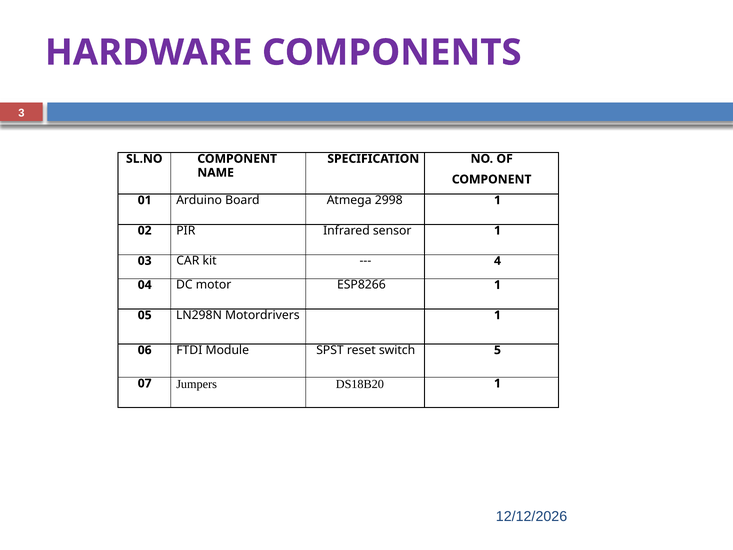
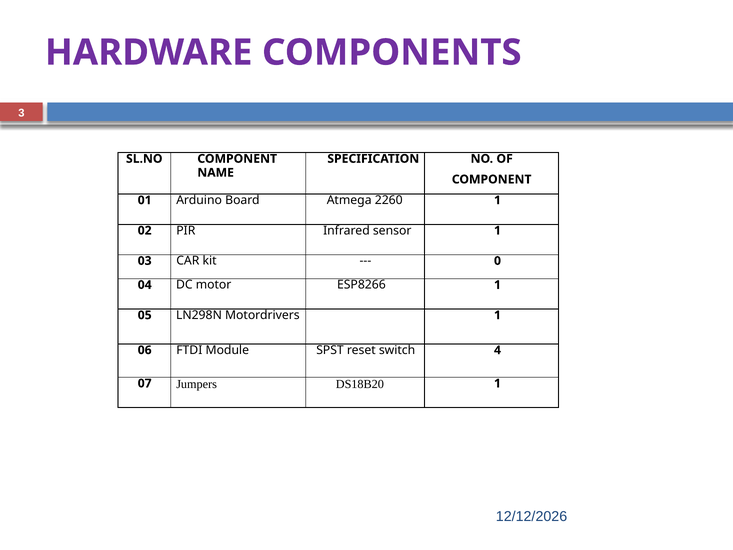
2998: 2998 -> 2260
4: 4 -> 0
5: 5 -> 4
